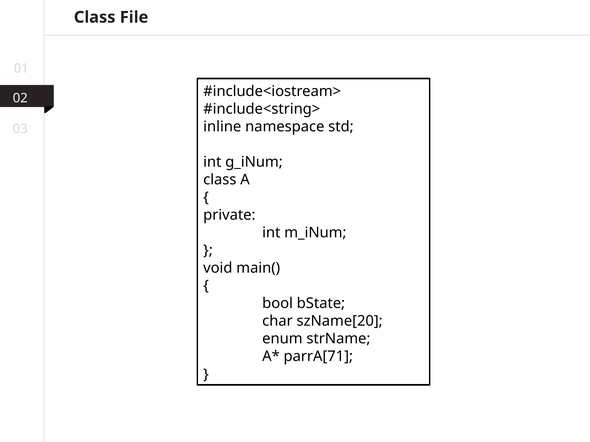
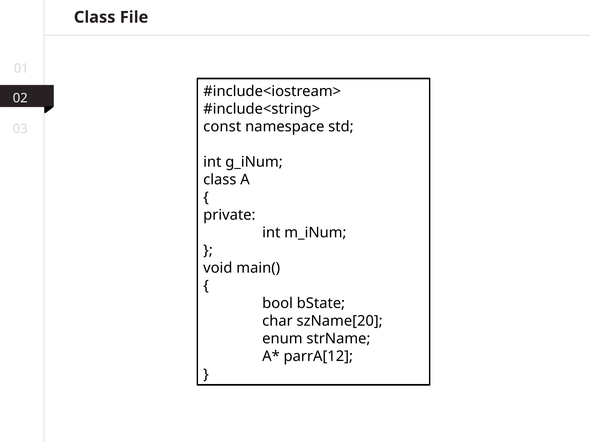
inline: inline -> const
parrA[71: parrA[71 -> parrA[12
